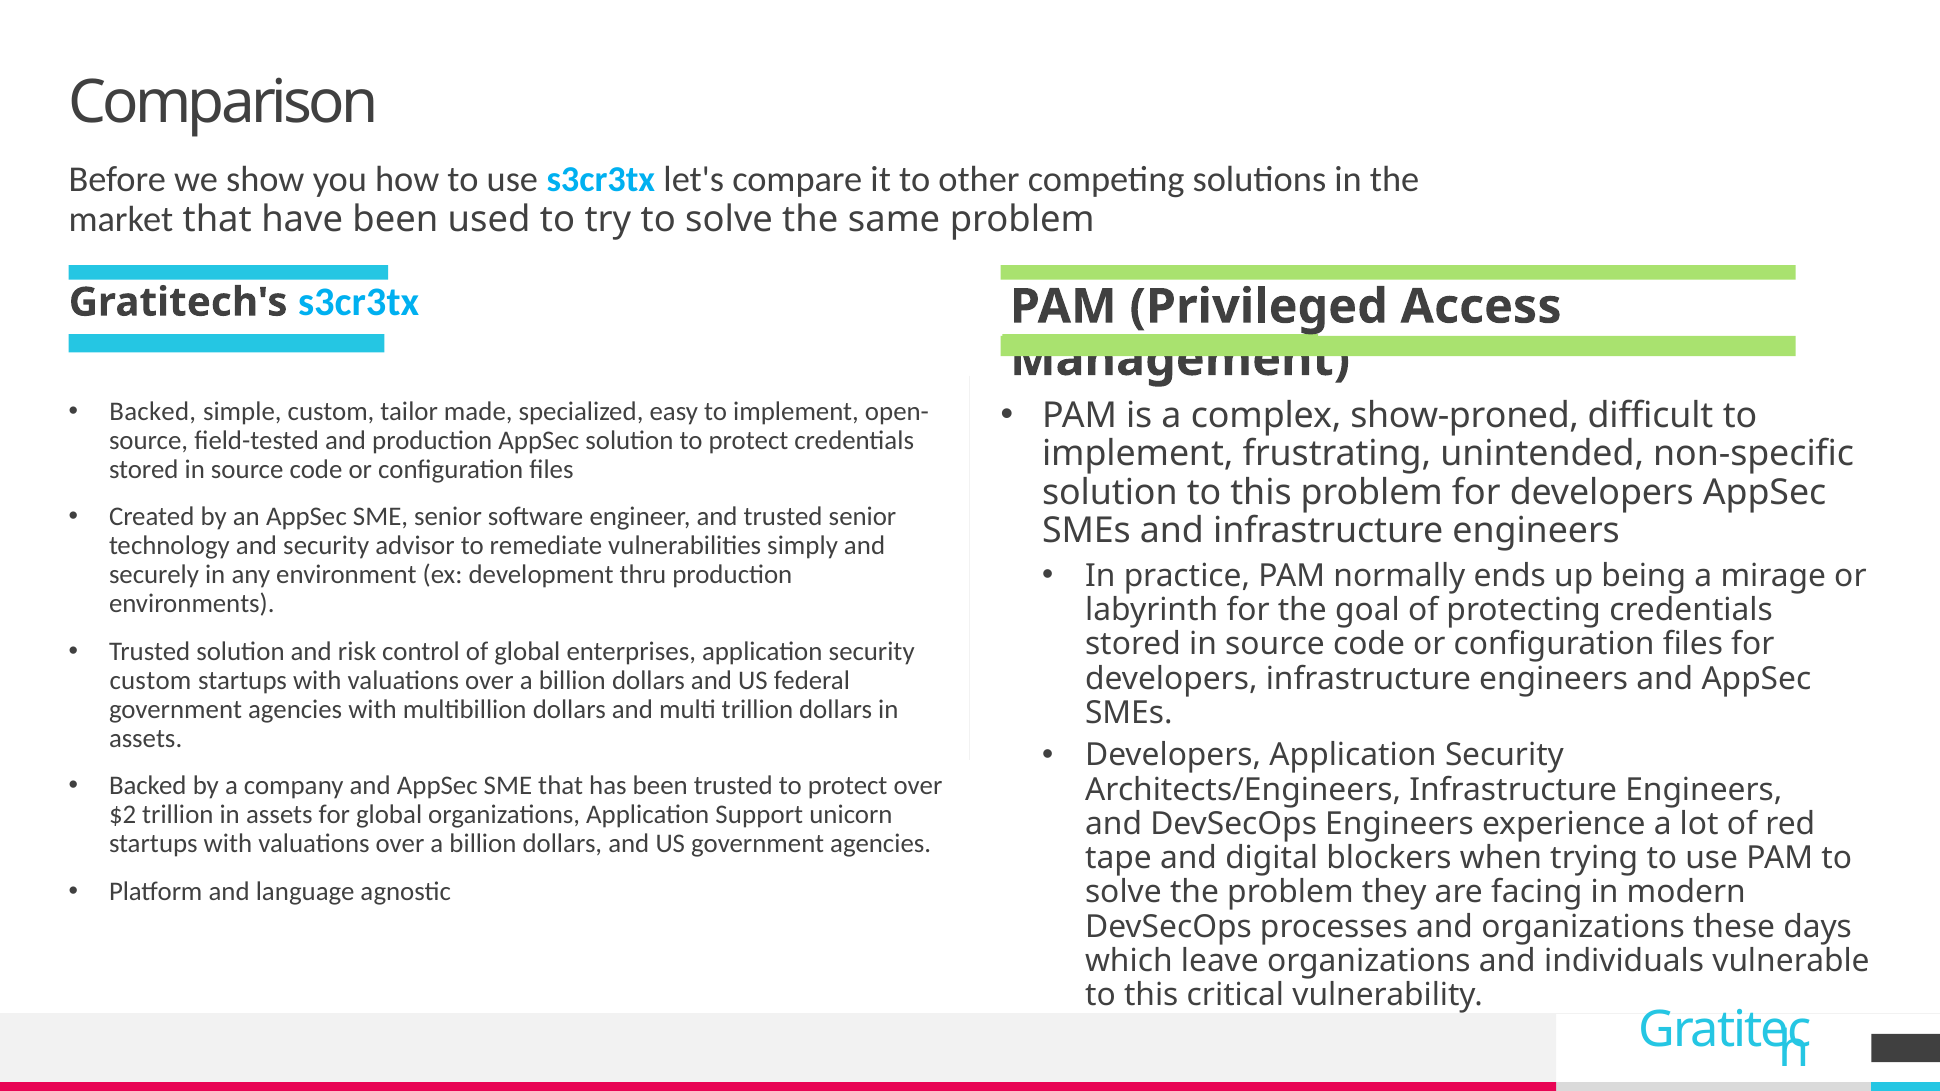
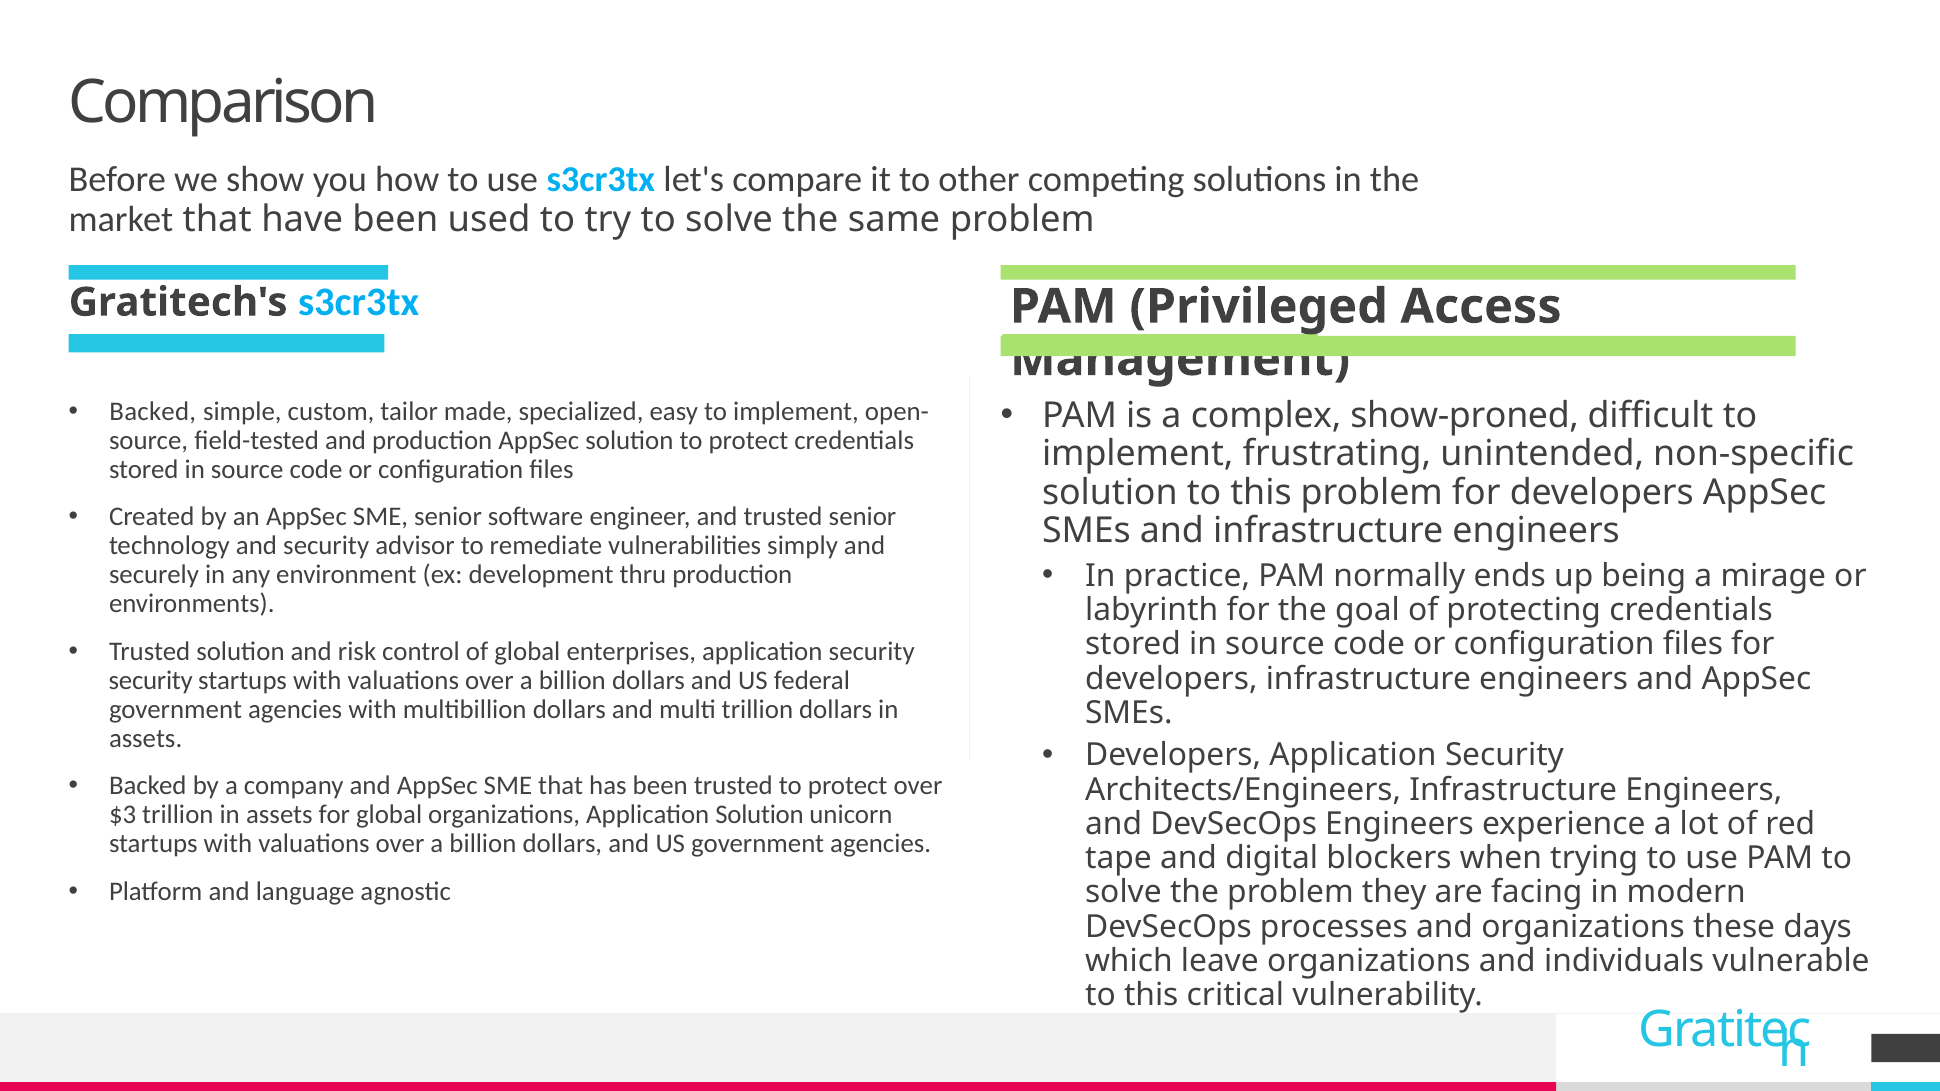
custom at (150, 681): custom -> security
$2: $2 -> $3
Application Support: Support -> Solution
